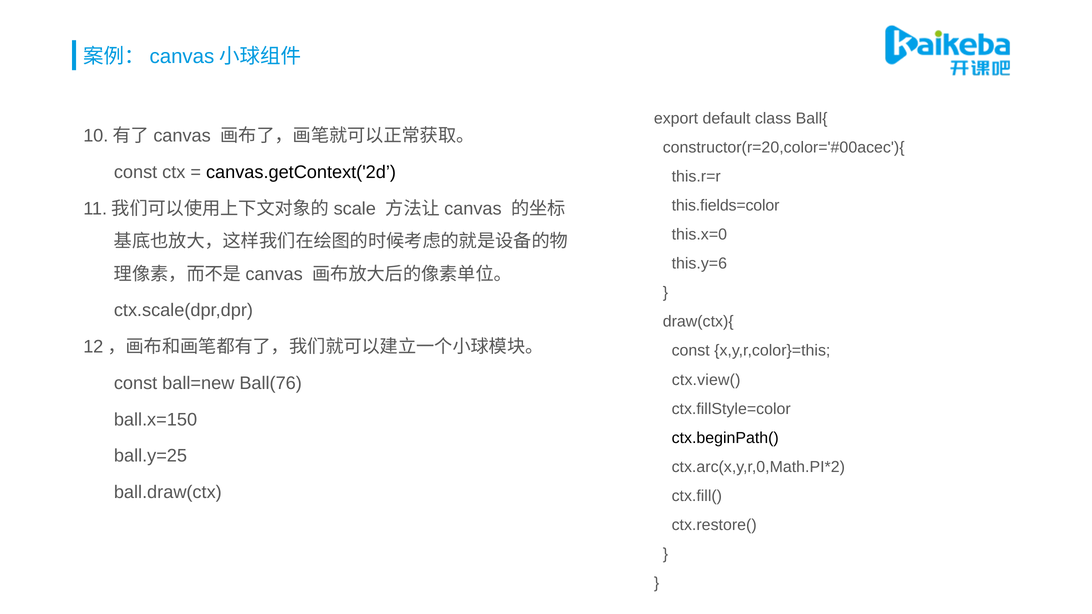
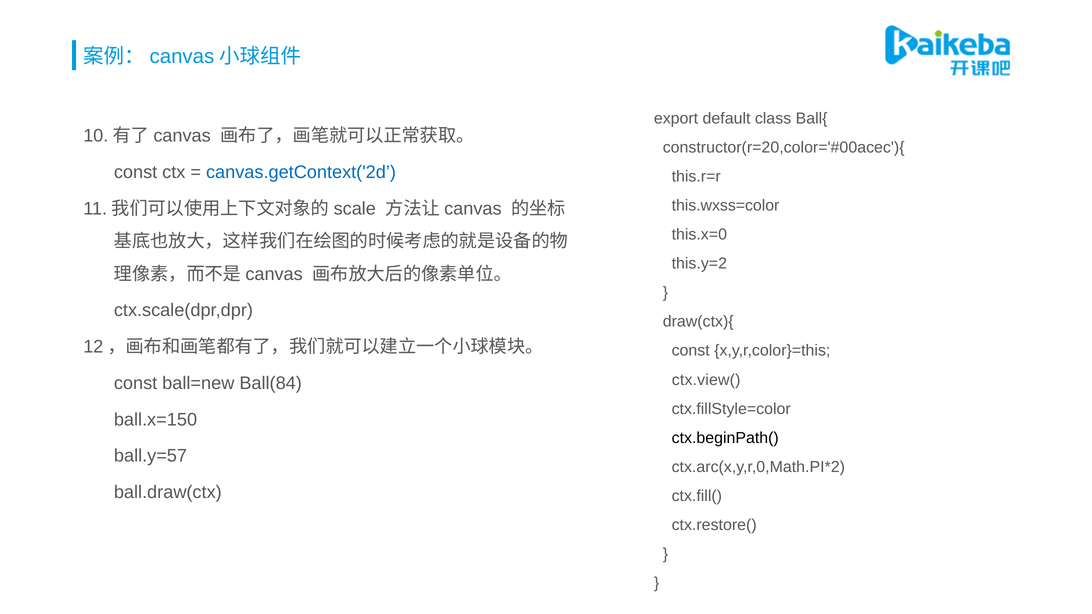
canvas.getContext('2d colour: black -> blue
this.fields=color: this.fields=color -> this.wxss=color
this.y=6: this.y=6 -> this.y=2
Ball(76: Ball(76 -> Ball(84
ball.y=25: ball.y=25 -> ball.y=57
